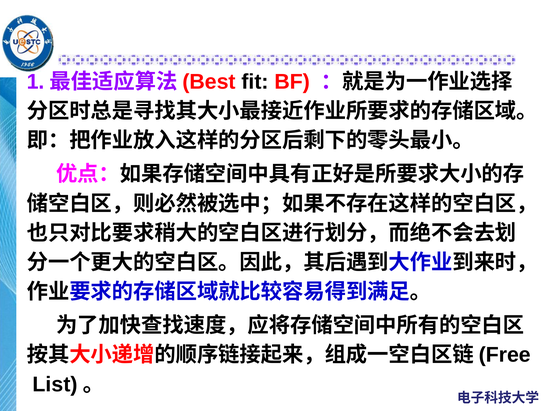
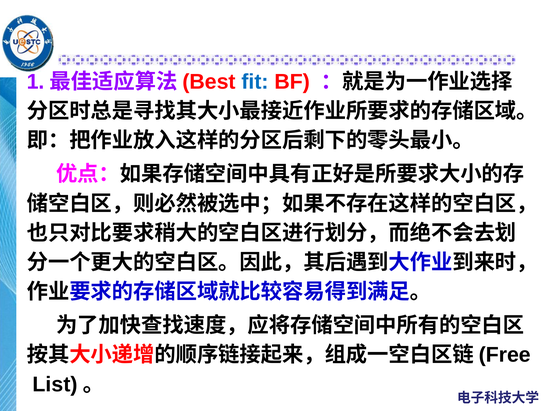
fit colour: black -> blue
